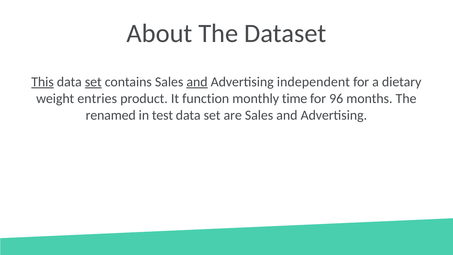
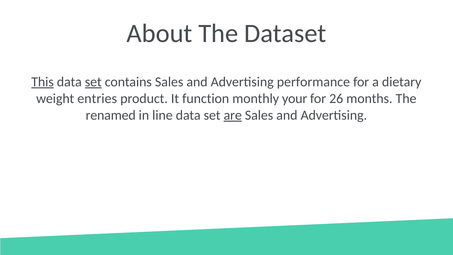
and at (197, 82) underline: present -> none
independent: independent -> performance
time: time -> your
96: 96 -> 26
test: test -> line
are underline: none -> present
